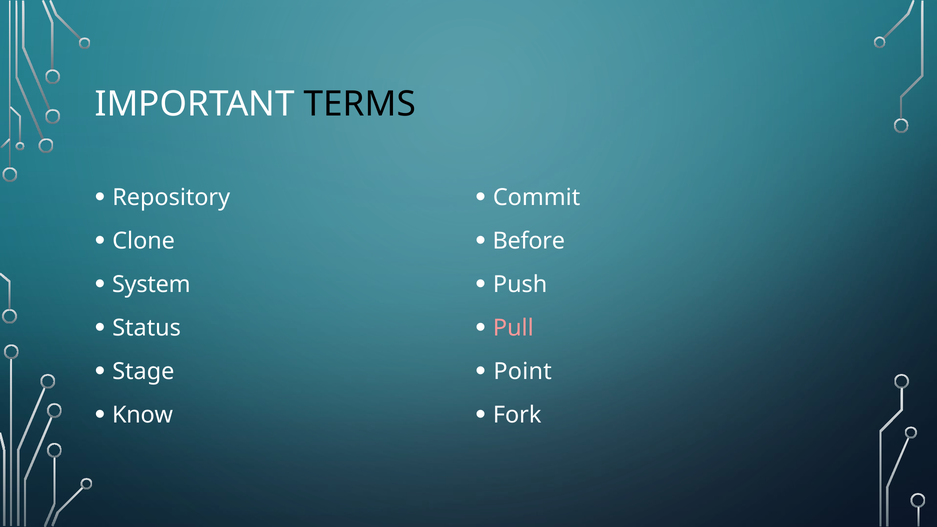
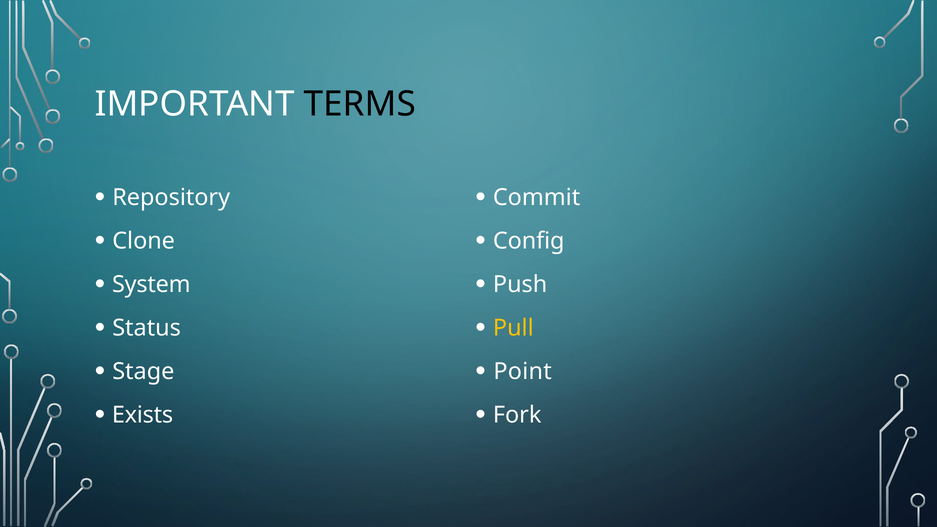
Before: Before -> Config
Pull colour: pink -> yellow
Know: Know -> Exists
